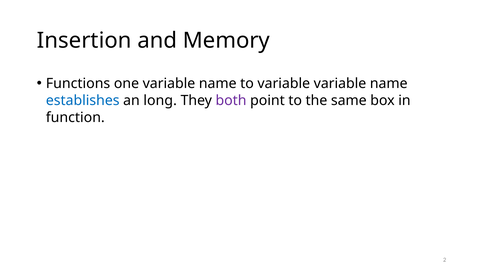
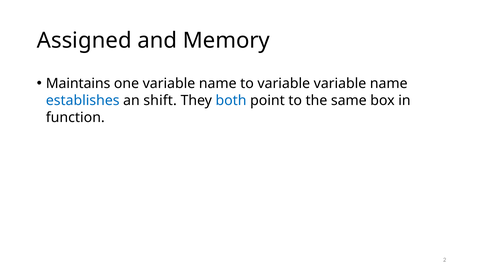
Insertion: Insertion -> Assigned
Functions: Functions -> Maintains
long: long -> shift
both colour: purple -> blue
